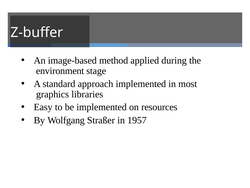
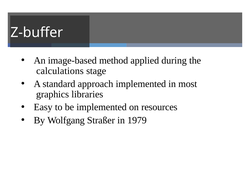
environment: environment -> calculations
1957: 1957 -> 1979
